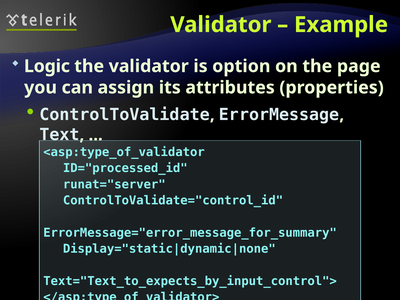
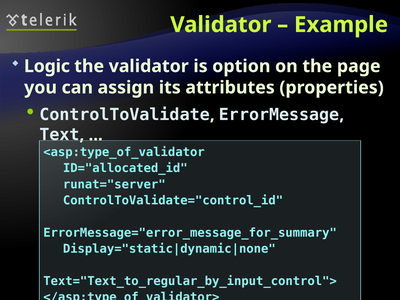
ID="processed_id: ID="processed_id -> ID="allocated_id
Text="Text_to_expects_by_input_control">: Text="Text_to_expects_by_input_control"> -> Text="Text_to_regular_by_input_control">
